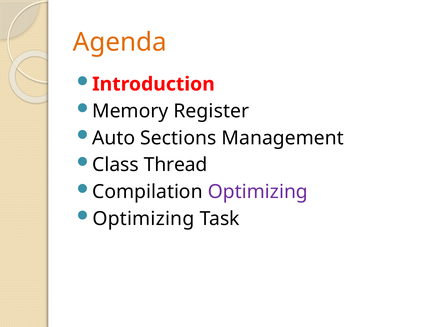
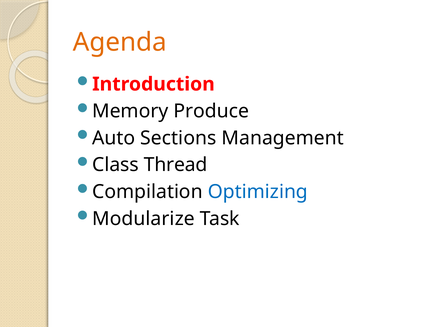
Register: Register -> Produce
Optimizing at (258, 192) colour: purple -> blue
Optimizing at (143, 219): Optimizing -> Modularize
